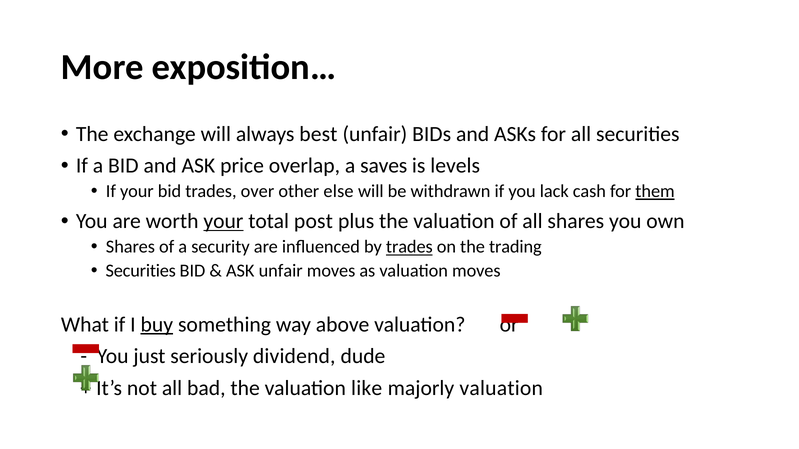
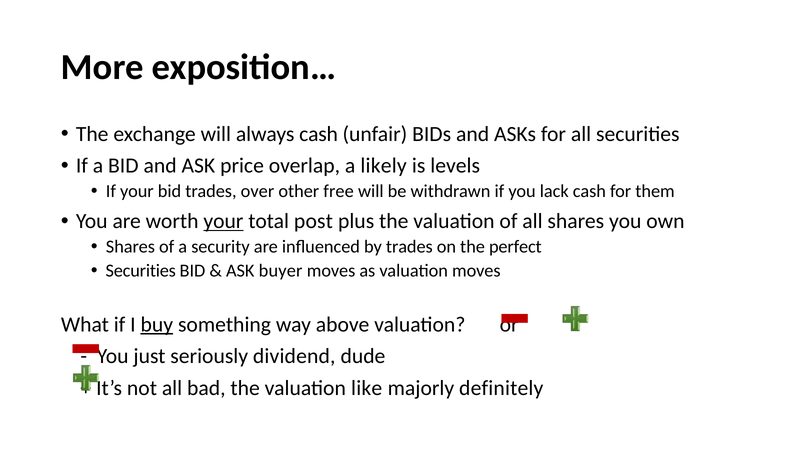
always best: best -> cash
saves: saves -> likely
else: else -> free
them underline: present -> none
trades at (409, 247) underline: present -> none
trading: trading -> perfect
ASK unfair: unfair -> buyer
majorly valuation: valuation -> definitely
